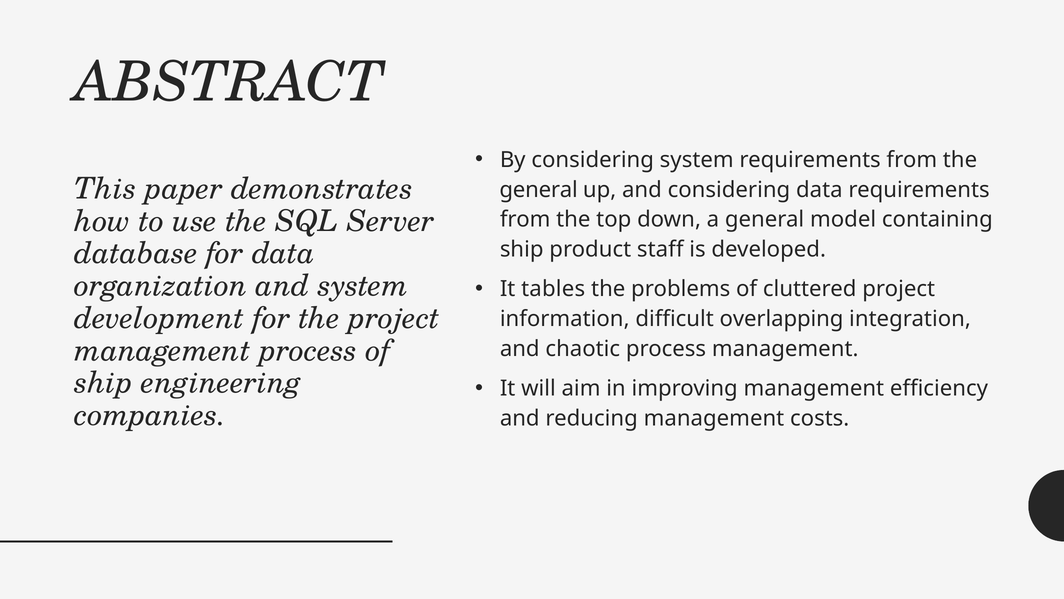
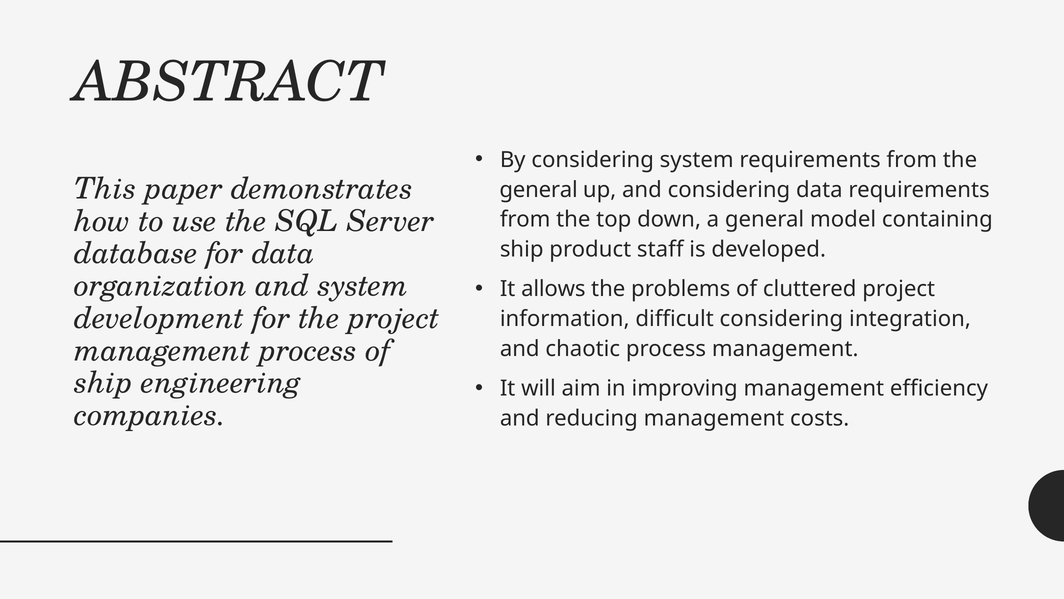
tables: tables -> allows
difficult overlapping: overlapping -> considering
